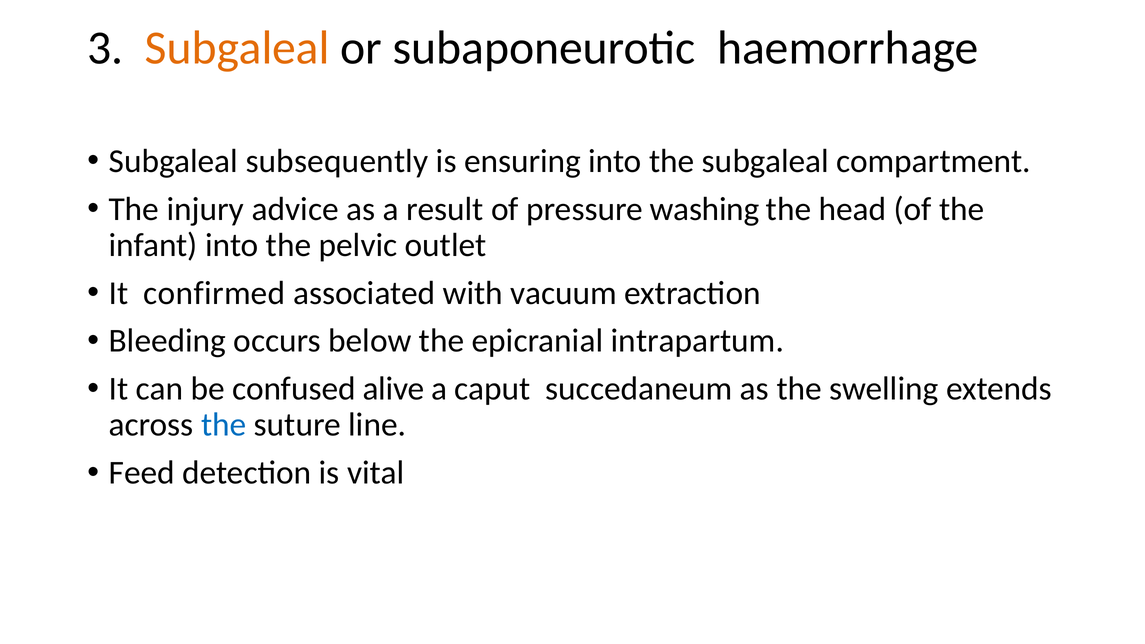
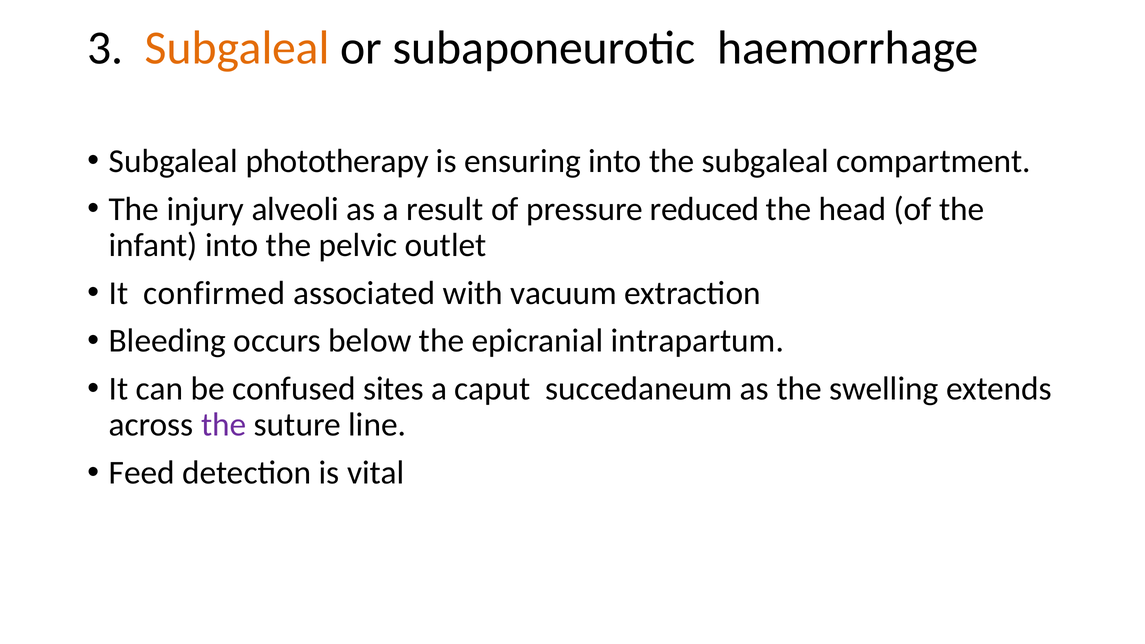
subsequently: subsequently -> phototherapy
advice: advice -> alveoli
washing: washing -> reduced
alive: alive -> sites
the at (224, 425) colour: blue -> purple
